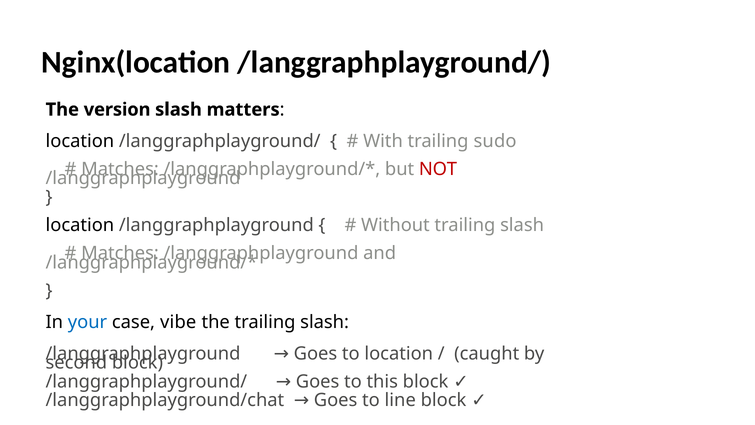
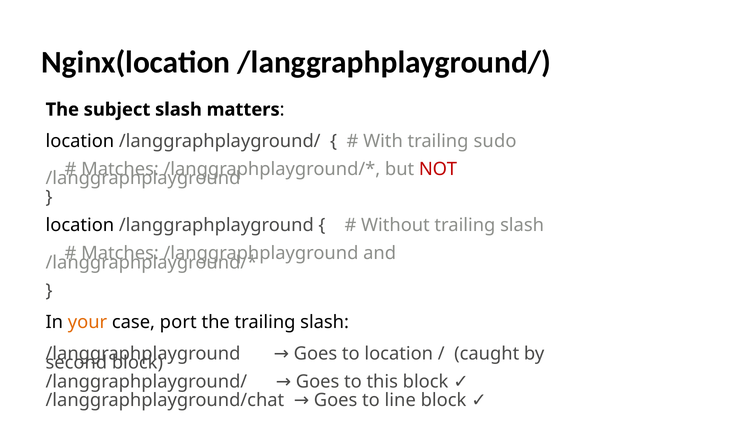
version: version -> subject
your colour: blue -> orange
vibe: vibe -> port
